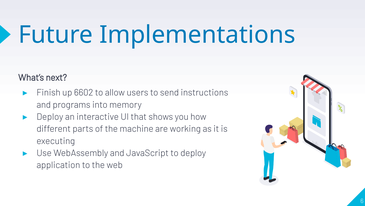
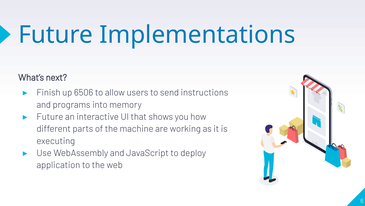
6602: 6602 -> 6506
Deploy at (50, 116): Deploy -> Future
